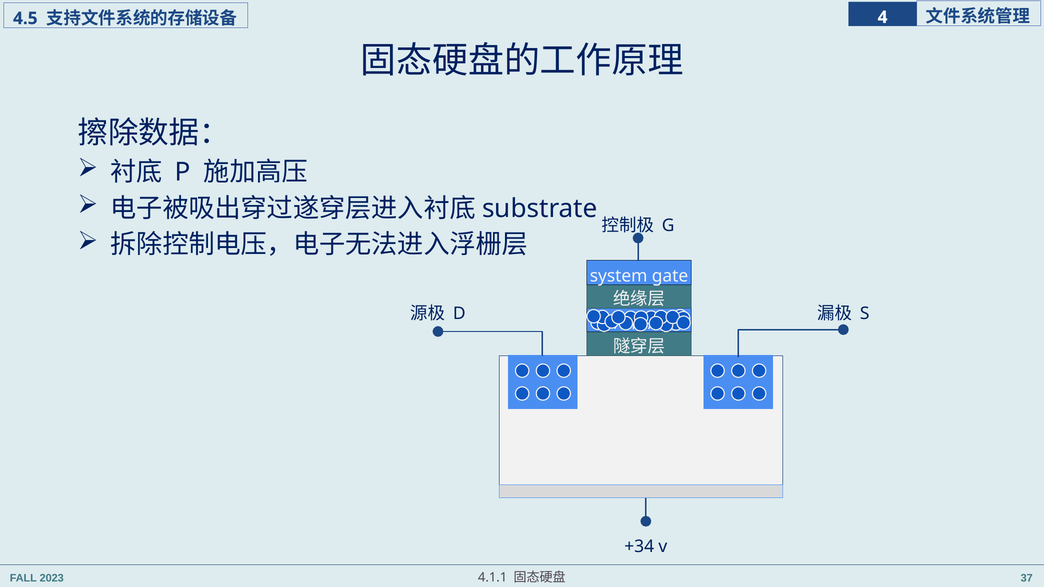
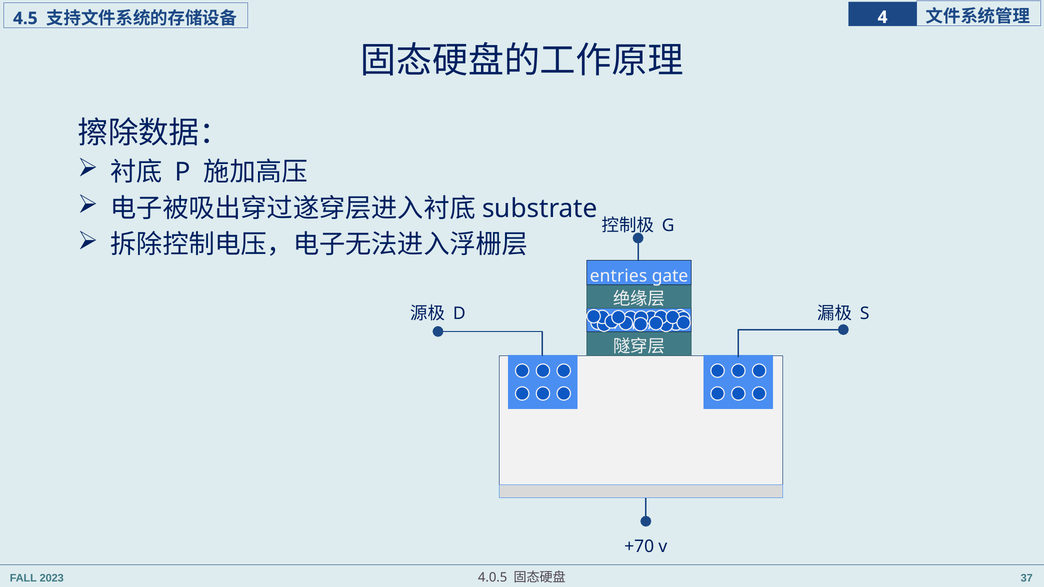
system: system -> entries
+34: +34 -> +70
4.1.1: 4.1.1 -> 4.0.5
